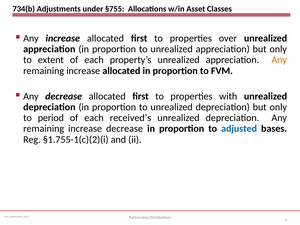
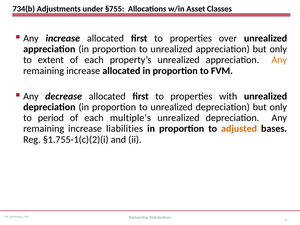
received’s: received’s -> multiple’s
increase decrease: decrease -> liabilities
adjusted colour: blue -> orange
